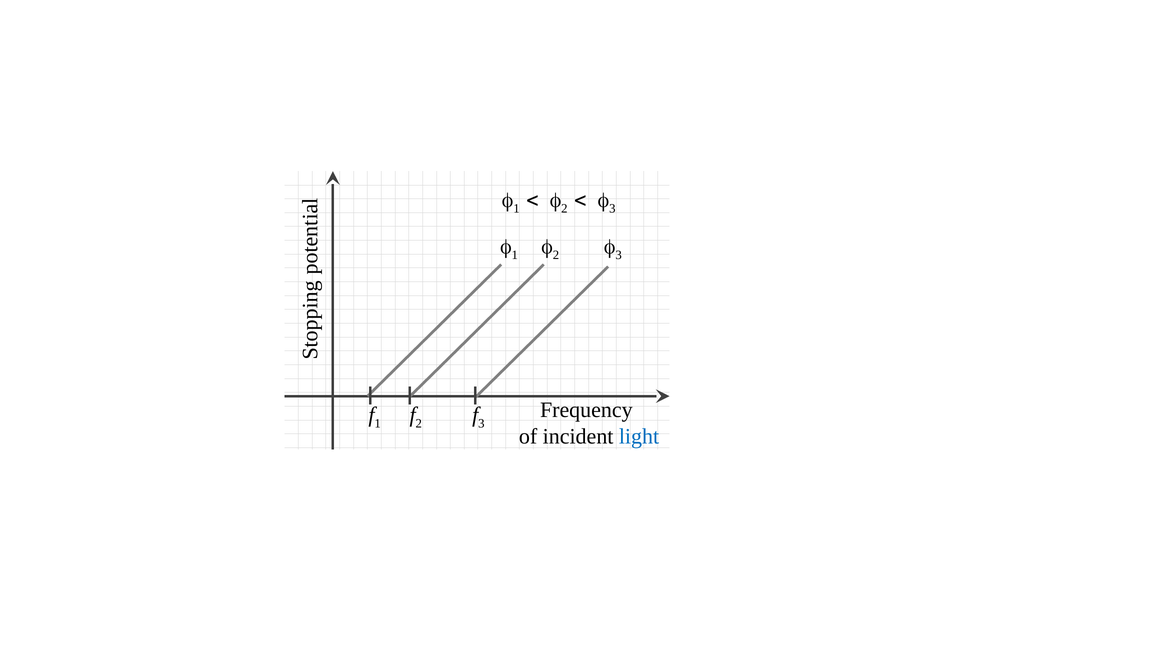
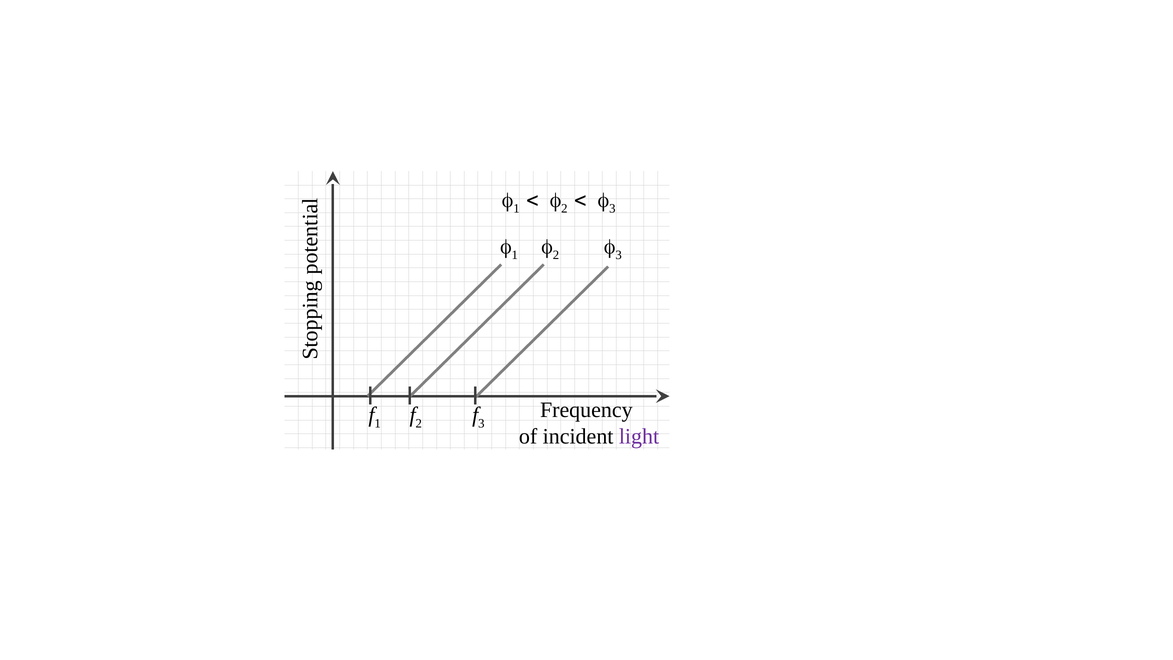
light colour: blue -> purple
